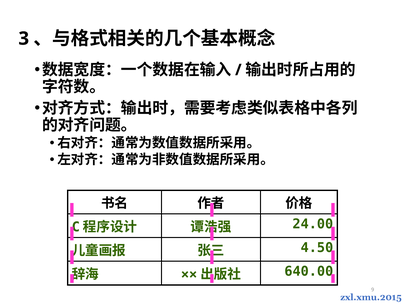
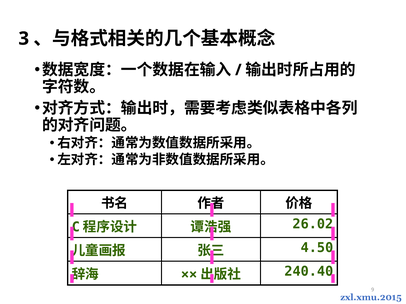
24.00: 24.00 -> 26.02
640.00: 640.00 -> 240.40
